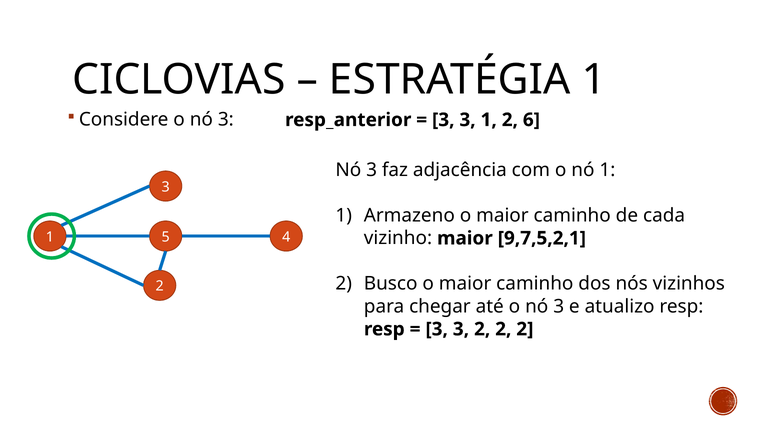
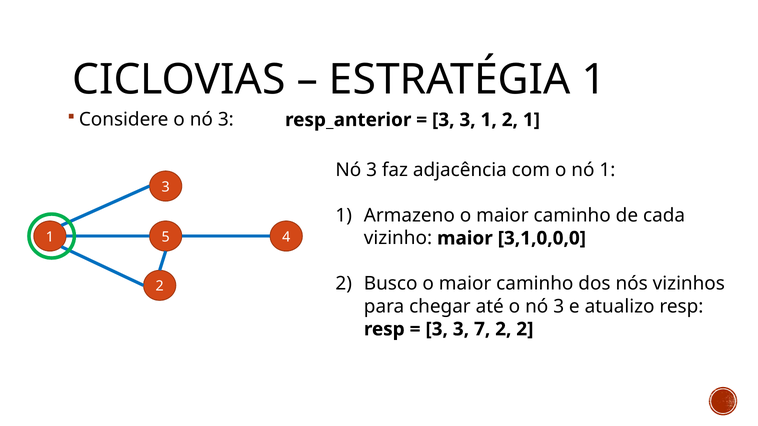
2 6: 6 -> 1
9,7,5,2,1: 9,7,5,2,1 -> 3,1,0,0,0
3 3 2: 2 -> 7
